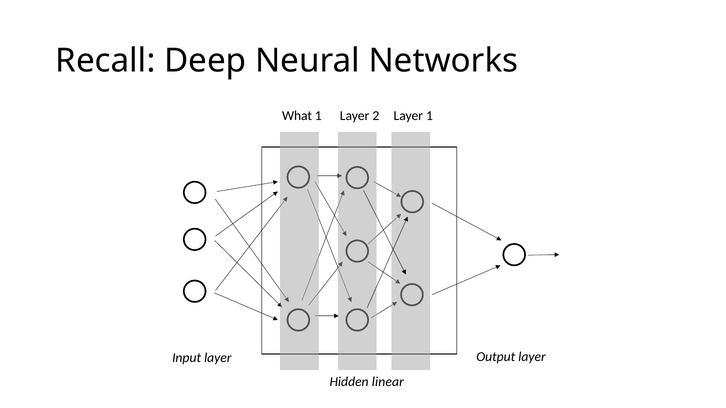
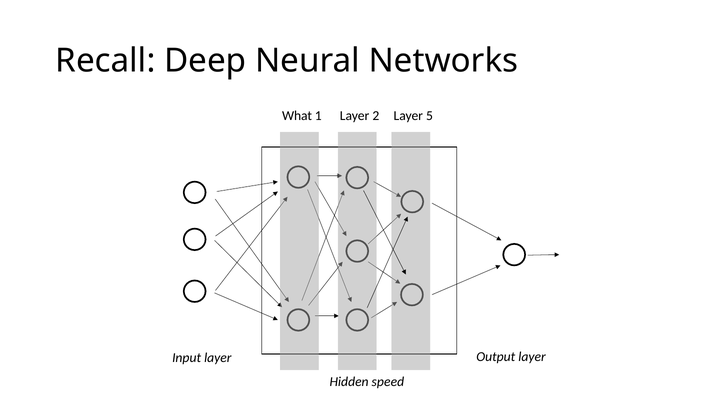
Layer 1: 1 -> 5
linear: linear -> speed
